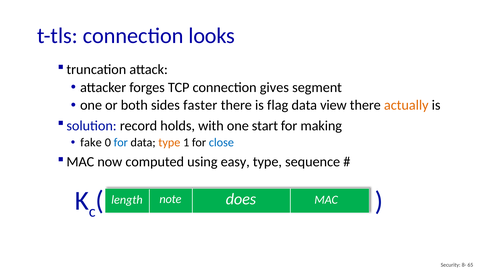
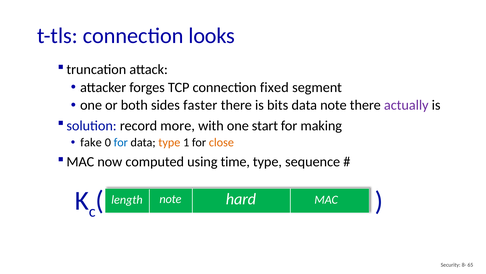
gives: gives -> fixed
flag: flag -> bits
data view: view -> note
actually colour: orange -> purple
holds: holds -> more
close colour: blue -> orange
easy: easy -> time
does: does -> hard
